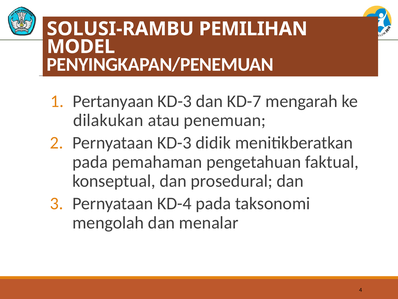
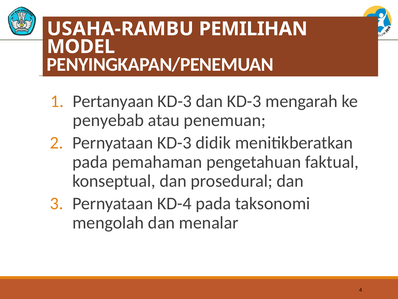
SOLUSI-RAMBU: SOLUSI-RAMBU -> USAHA-RAMBU
dan KD-7: KD-7 -> KD-3
dilakukan: dilakukan -> penyebab
